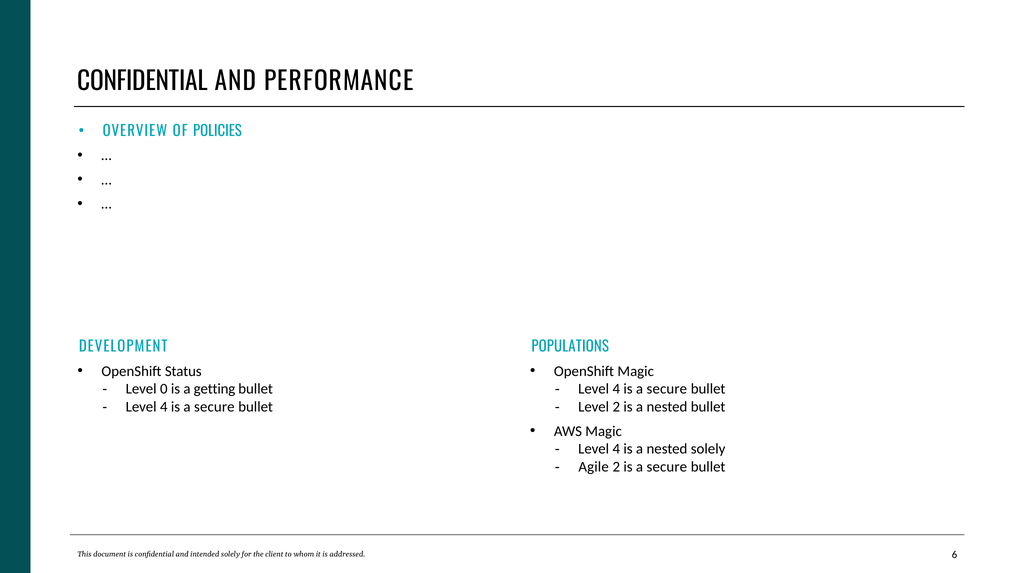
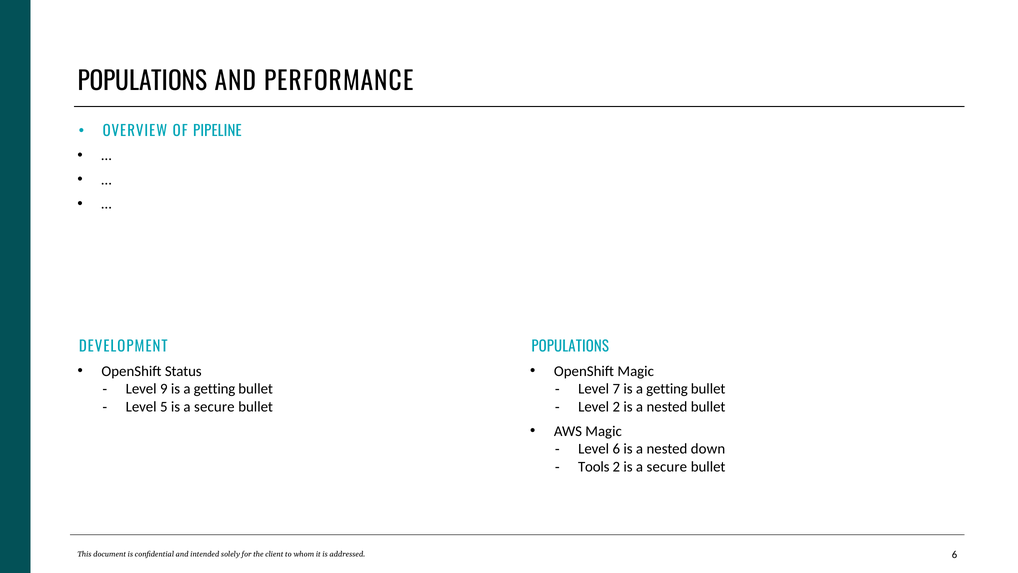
CONFIDENTIAL at (142, 82): CONFIDENTIAL -> POPULATIONS
POLICIES: POLICIES -> PIPELINE
0: 0 -> 9
4 at (616, 389): 4 -> 7
secure at (667, 389): secure -> getting
4 at (164, 407): 4 -> 5
4 at (616, 449): 4 -> 6
nested solely: solely -> down
Agile: Agile -> Tools
